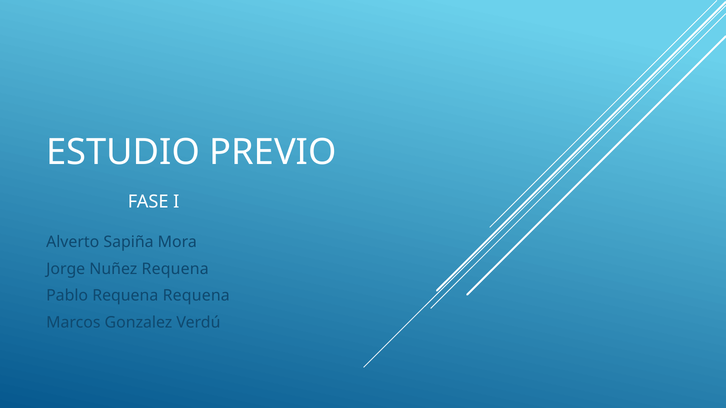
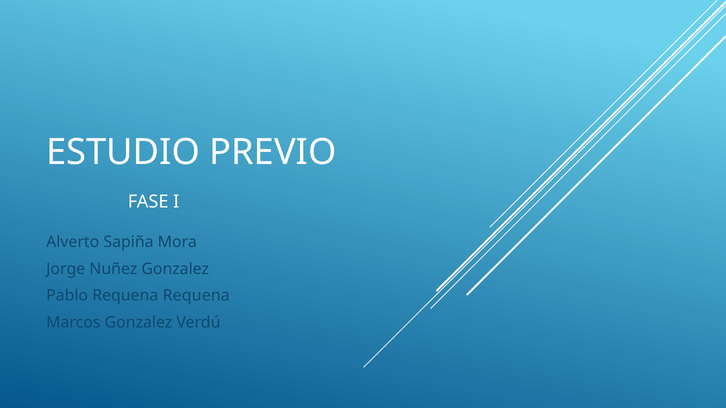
Nuñez Requena: Requena -> Gonzalez
